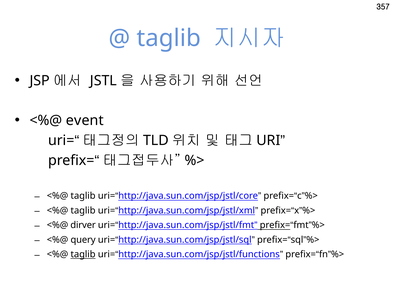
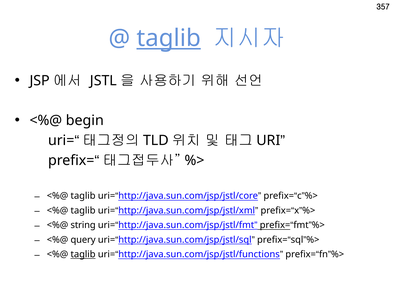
taglib at (169, 38) underline: none -> present
event: event -> begin
dirver: dirver -> string
